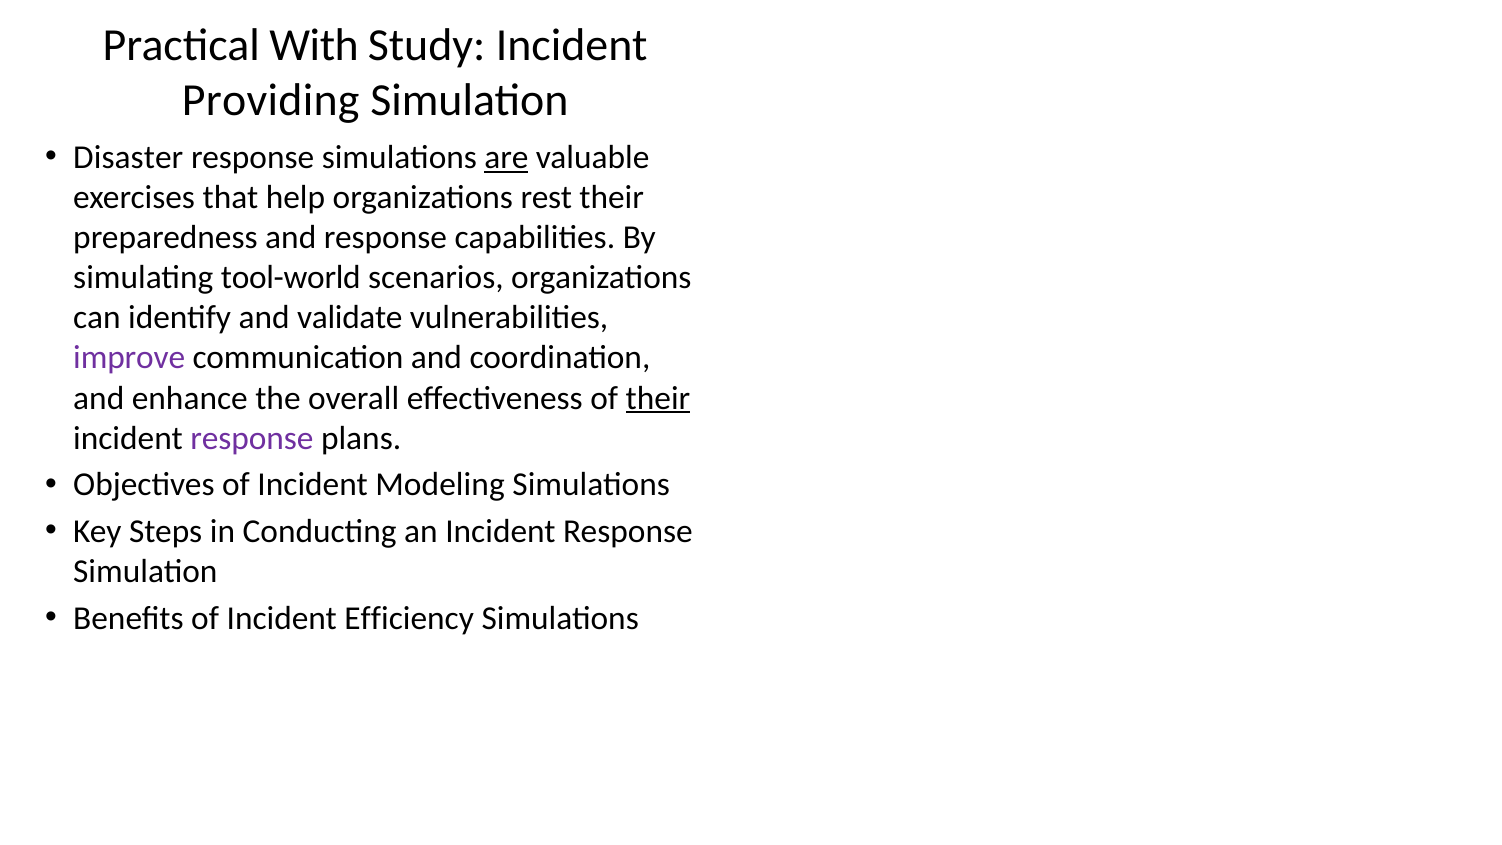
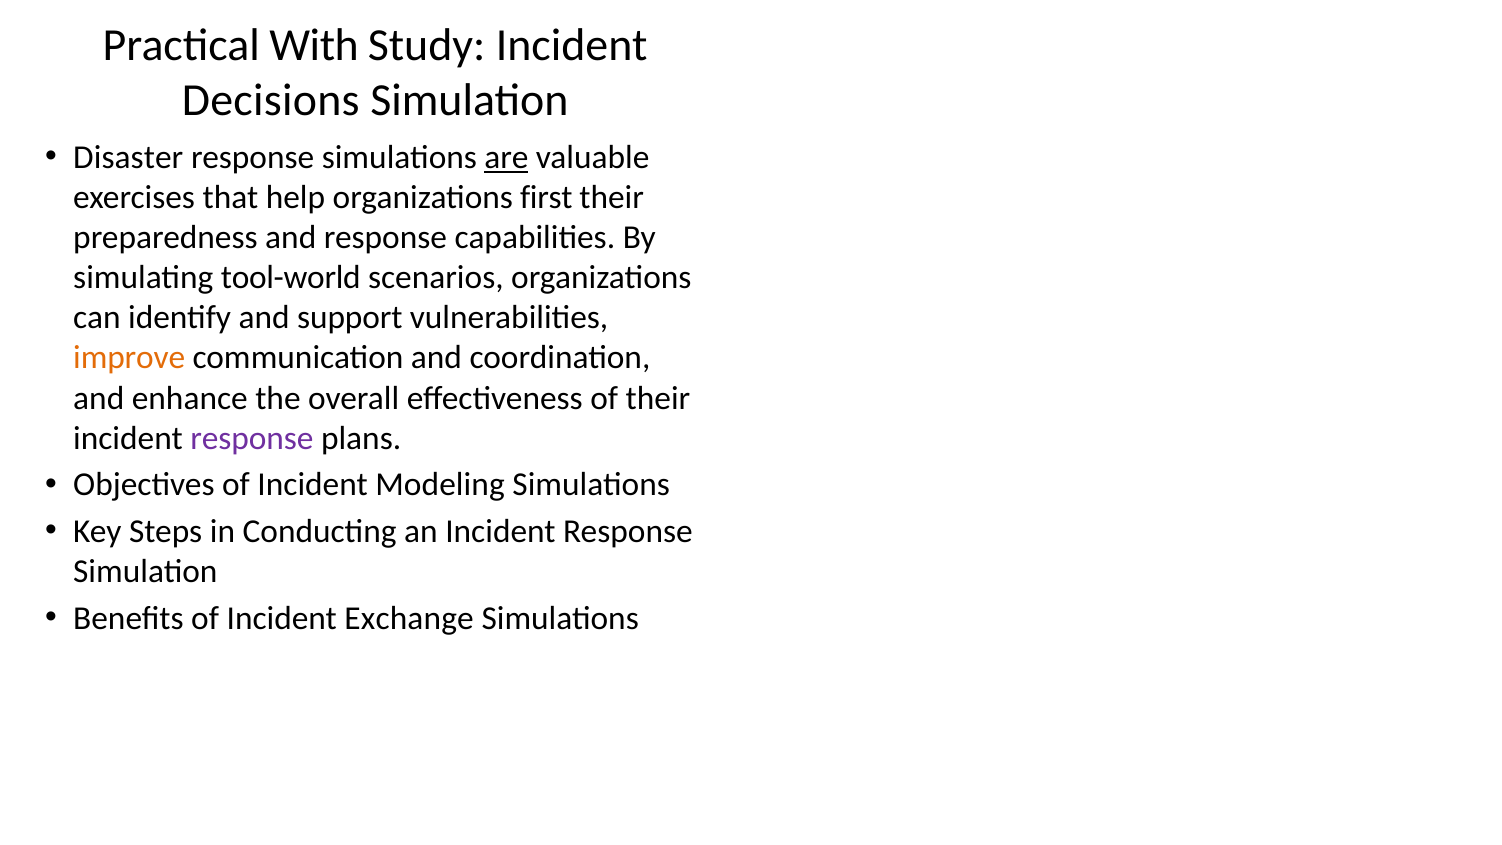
Providing: Providing -> Decisions
rest: rest -> first
validate: validate -> support
improve colour: purple -> orange
their at (658, 398) underline: present -> none
Efficiency: Efficiency -> Exchange
